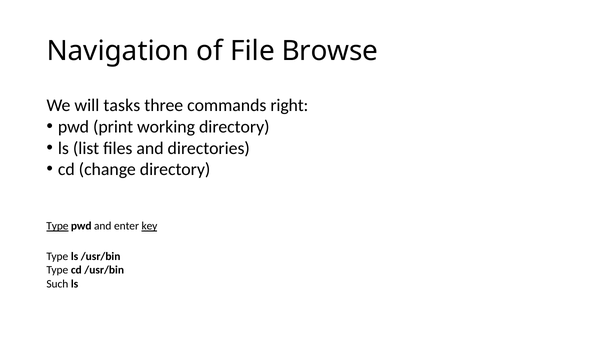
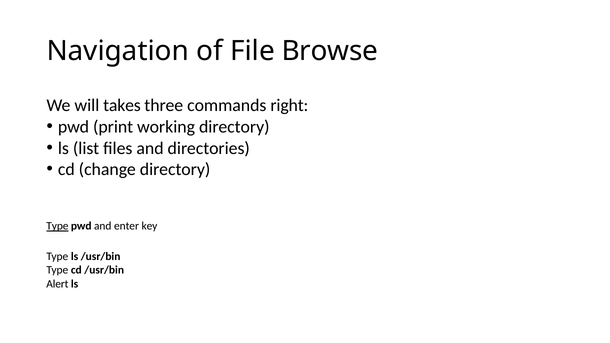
tasks: tasks -> takes
key underline: present -> none
Such: Such -> Alert
